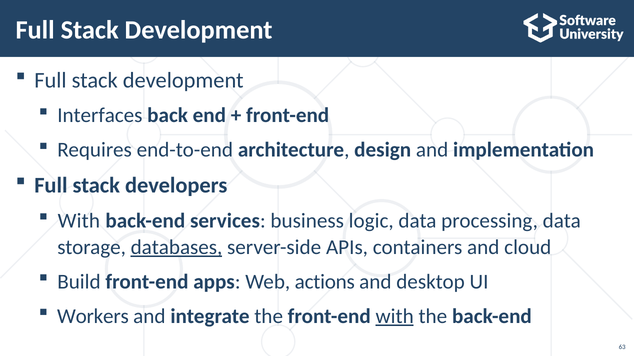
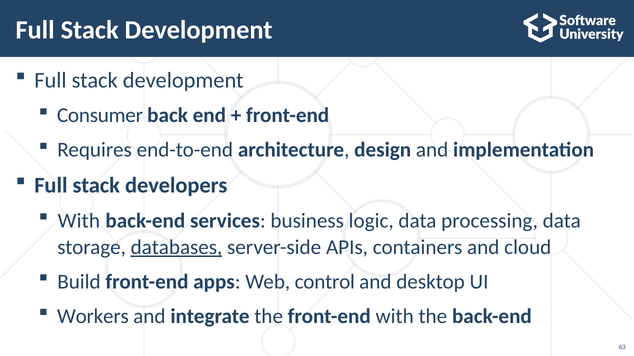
Interfaces: Interfaces -> Consumer
actions: actions -> control
with at (395, 317) underline: present -> none
